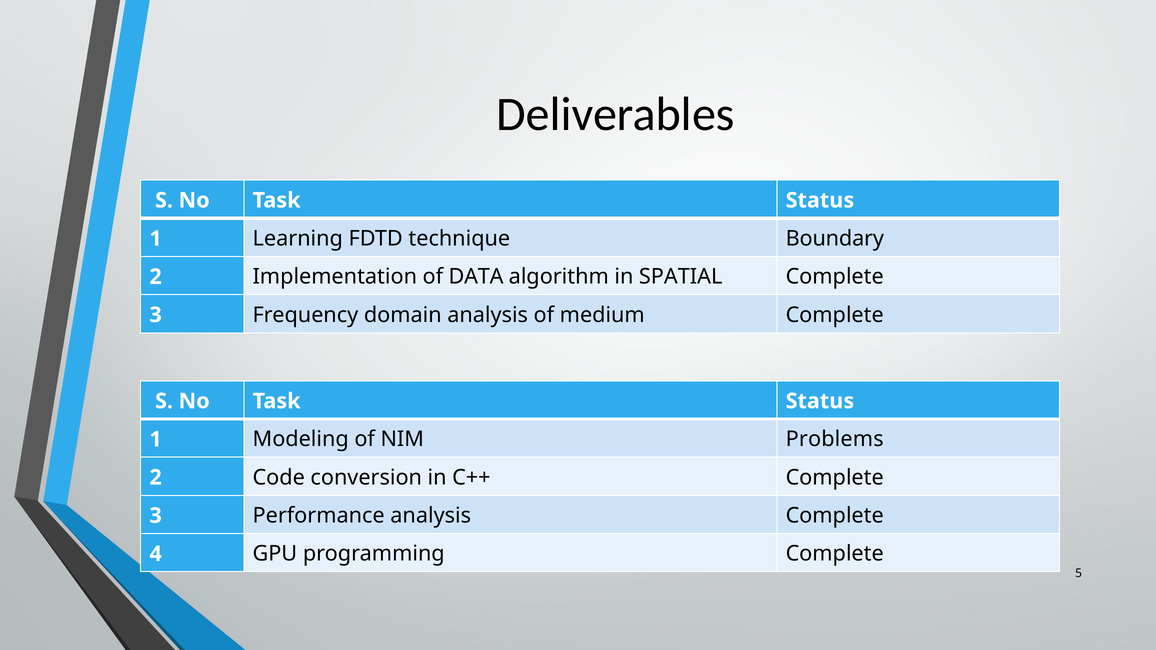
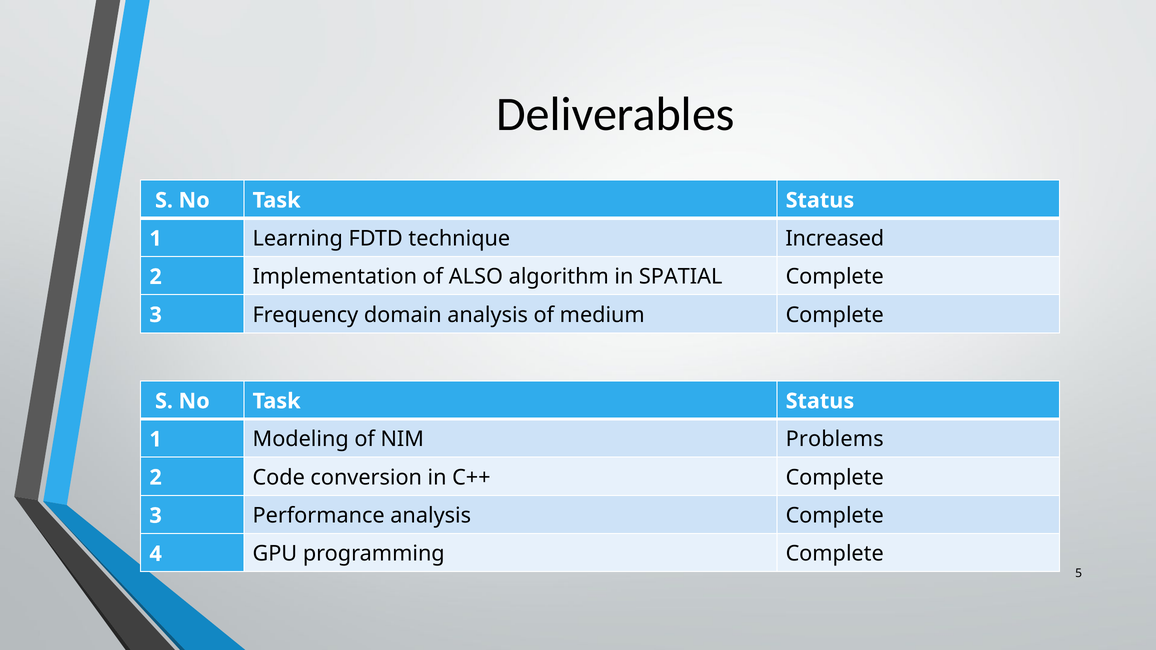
Boundary: Boundary -> Increased
DATA: DATA -> ALSO
